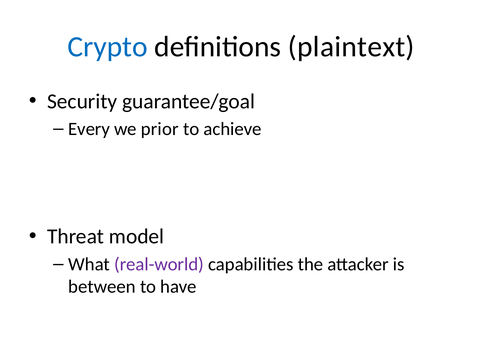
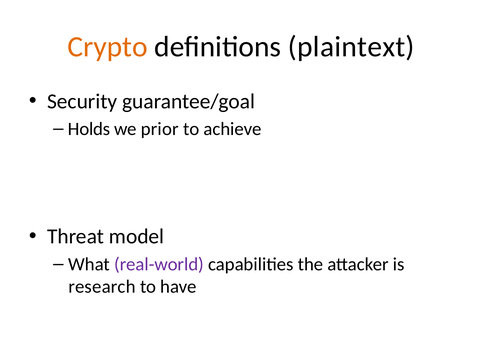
Crypto colour: blue -> orange
Every: Every -> Holds
between: between -> research
